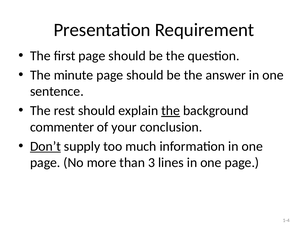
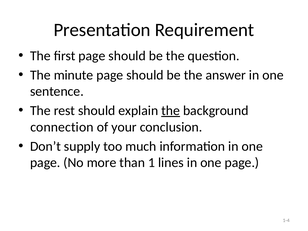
commenter: commenter -> connection
Don’t underline: present -> none
3: 3 -> 1
